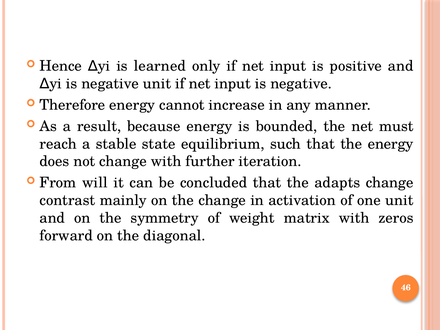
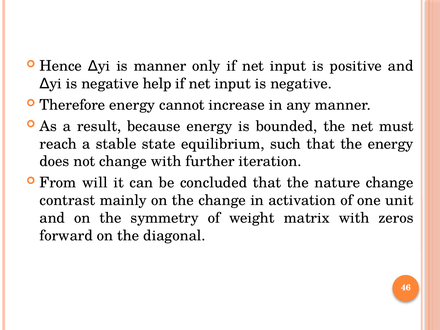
is learned: learned -> manner
negative unit: unit -> help
adapts: adapts -> nature
